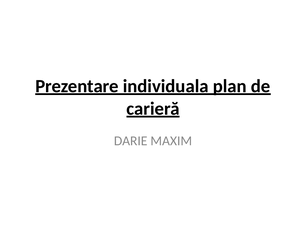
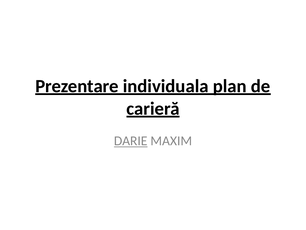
DARIE underline: none -> present
